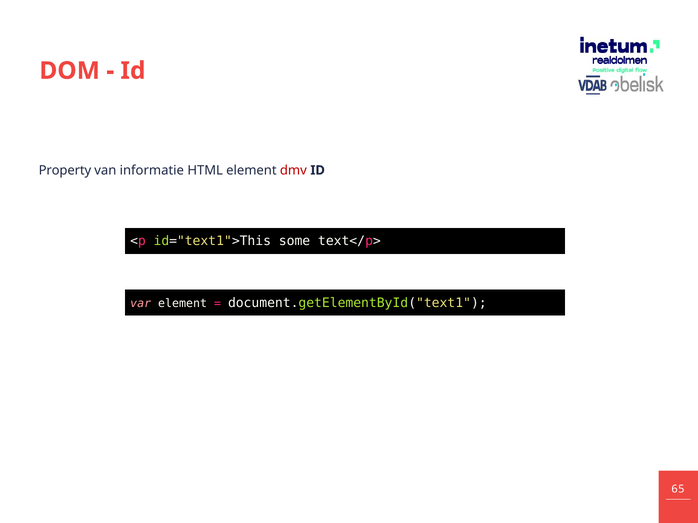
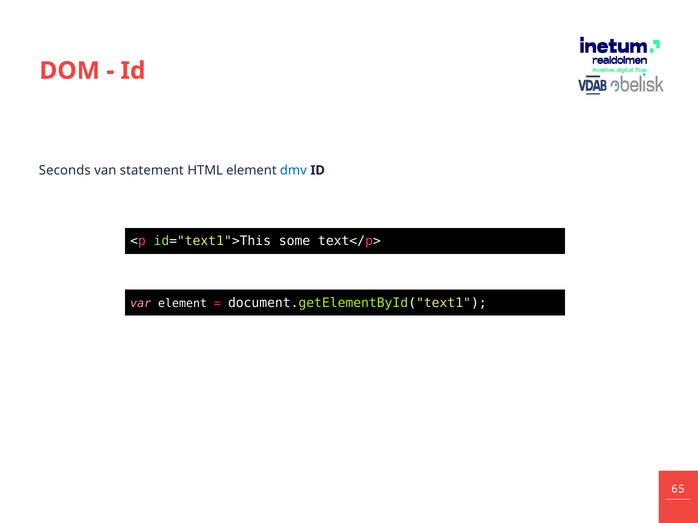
Property: Property -> Seconds
informatie: informatie -> statement
dmv colour: red -> blue
